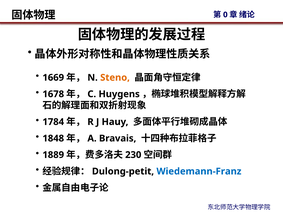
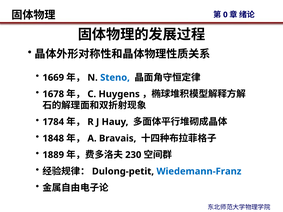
Steno colour: orange -> blue
